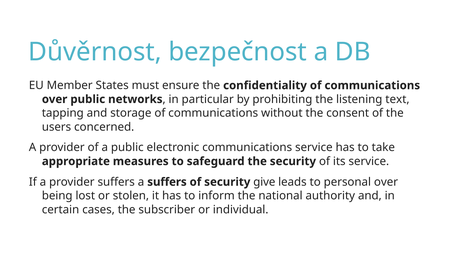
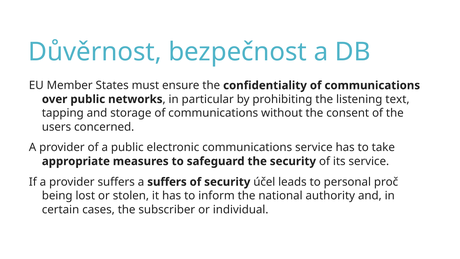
give: give -> účel
personal over: over -> proč
